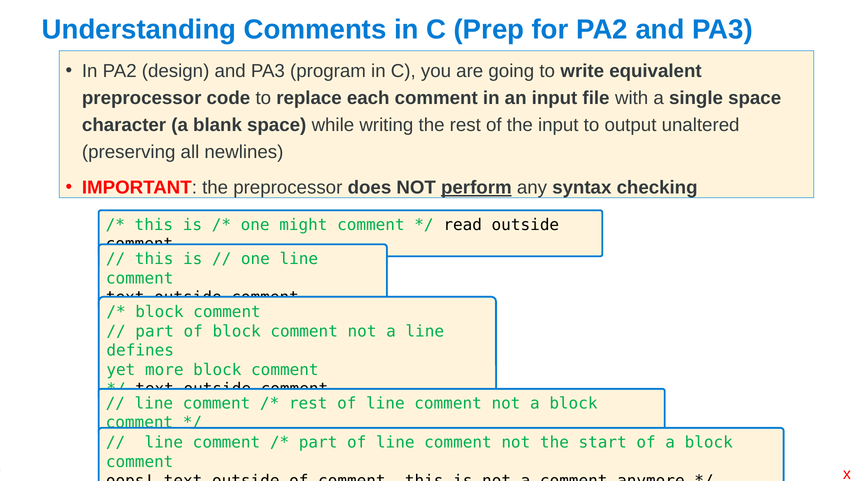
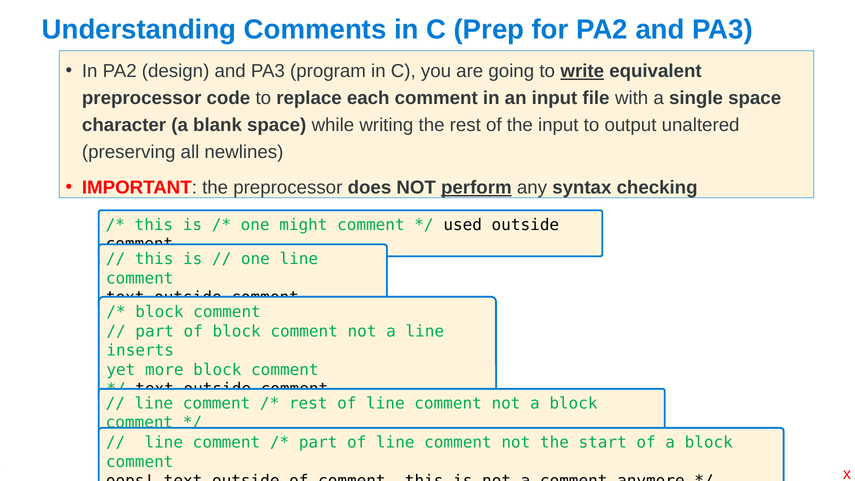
write underline: none -> present
read: read -> used
defines: defines -> inserts
